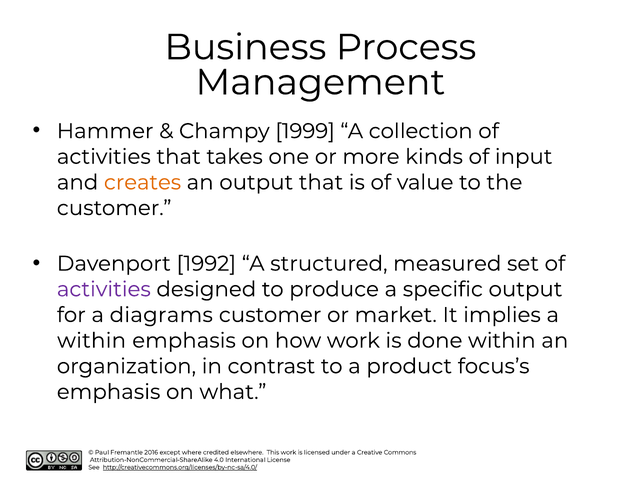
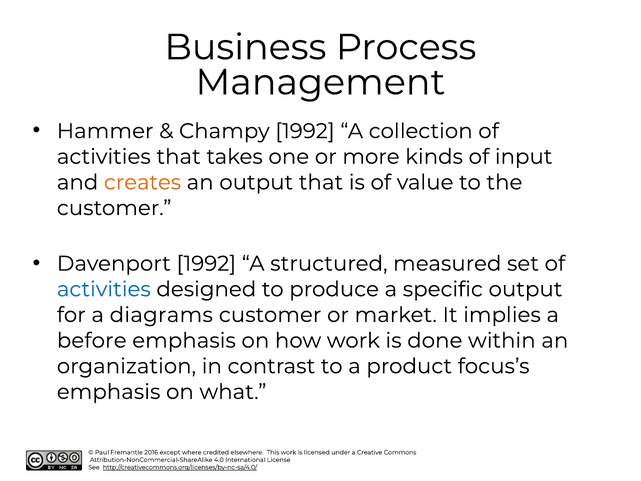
Champy 1999: 1999 -> 1992
activities at (104, 289) colour: purple -> blue
within at (92, 340): within -> before
